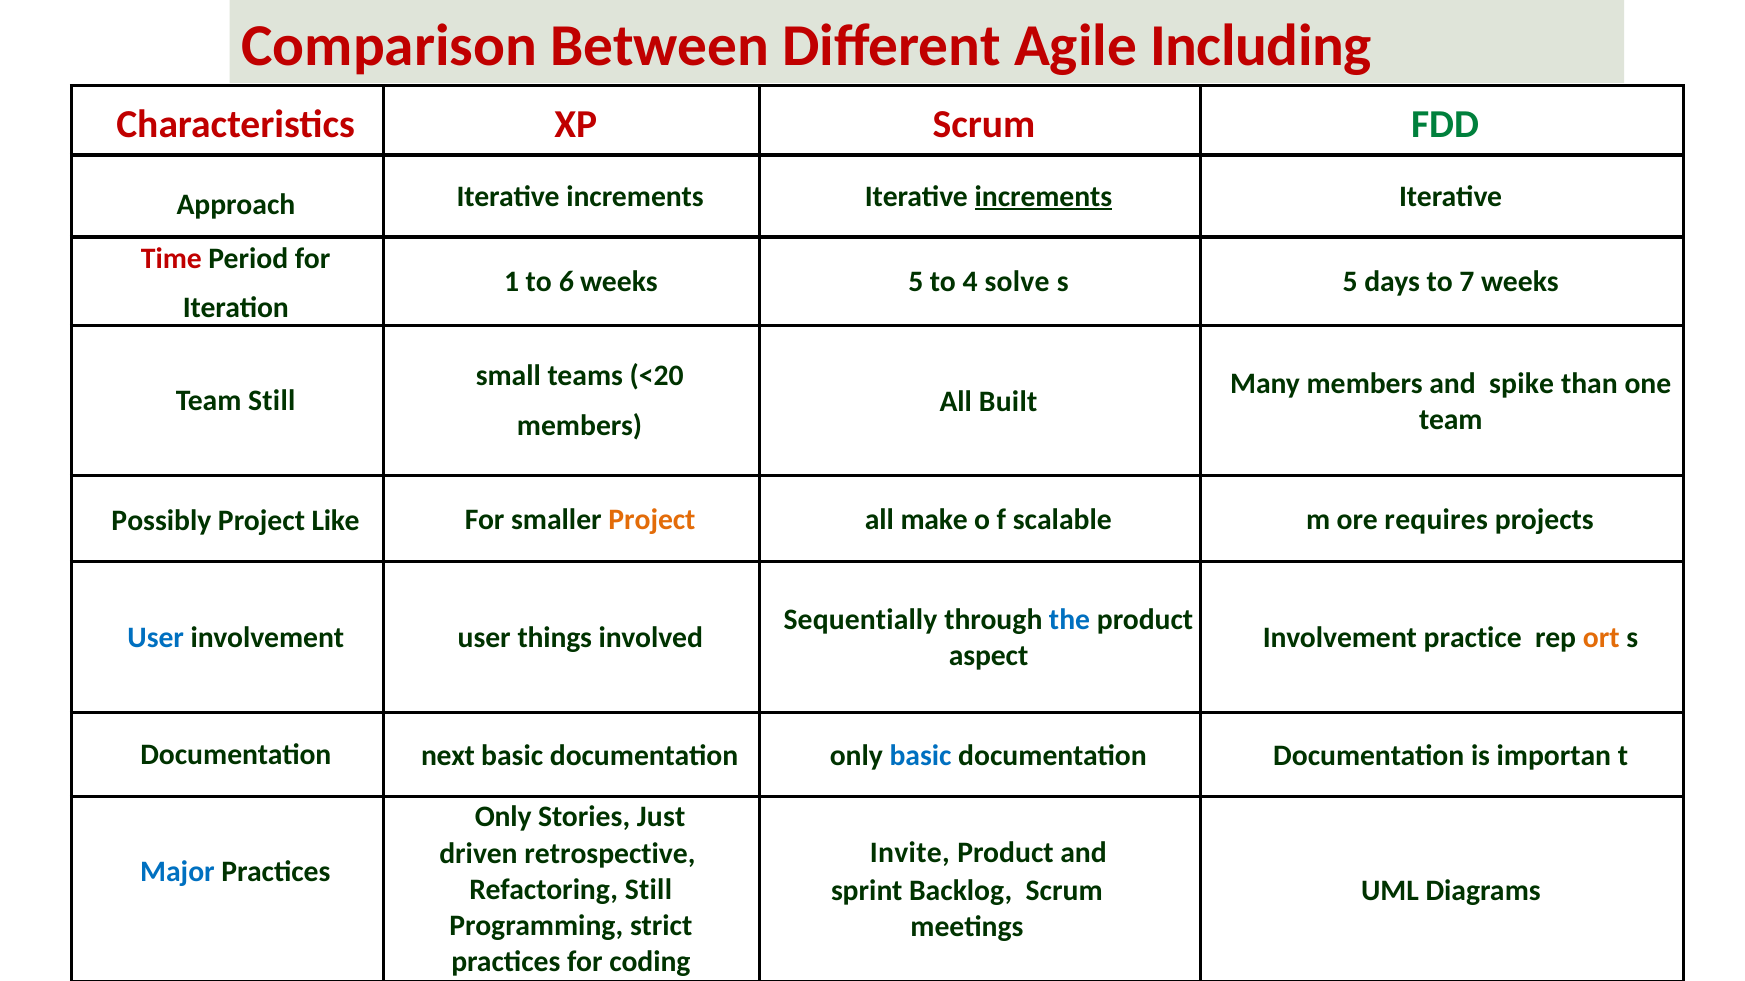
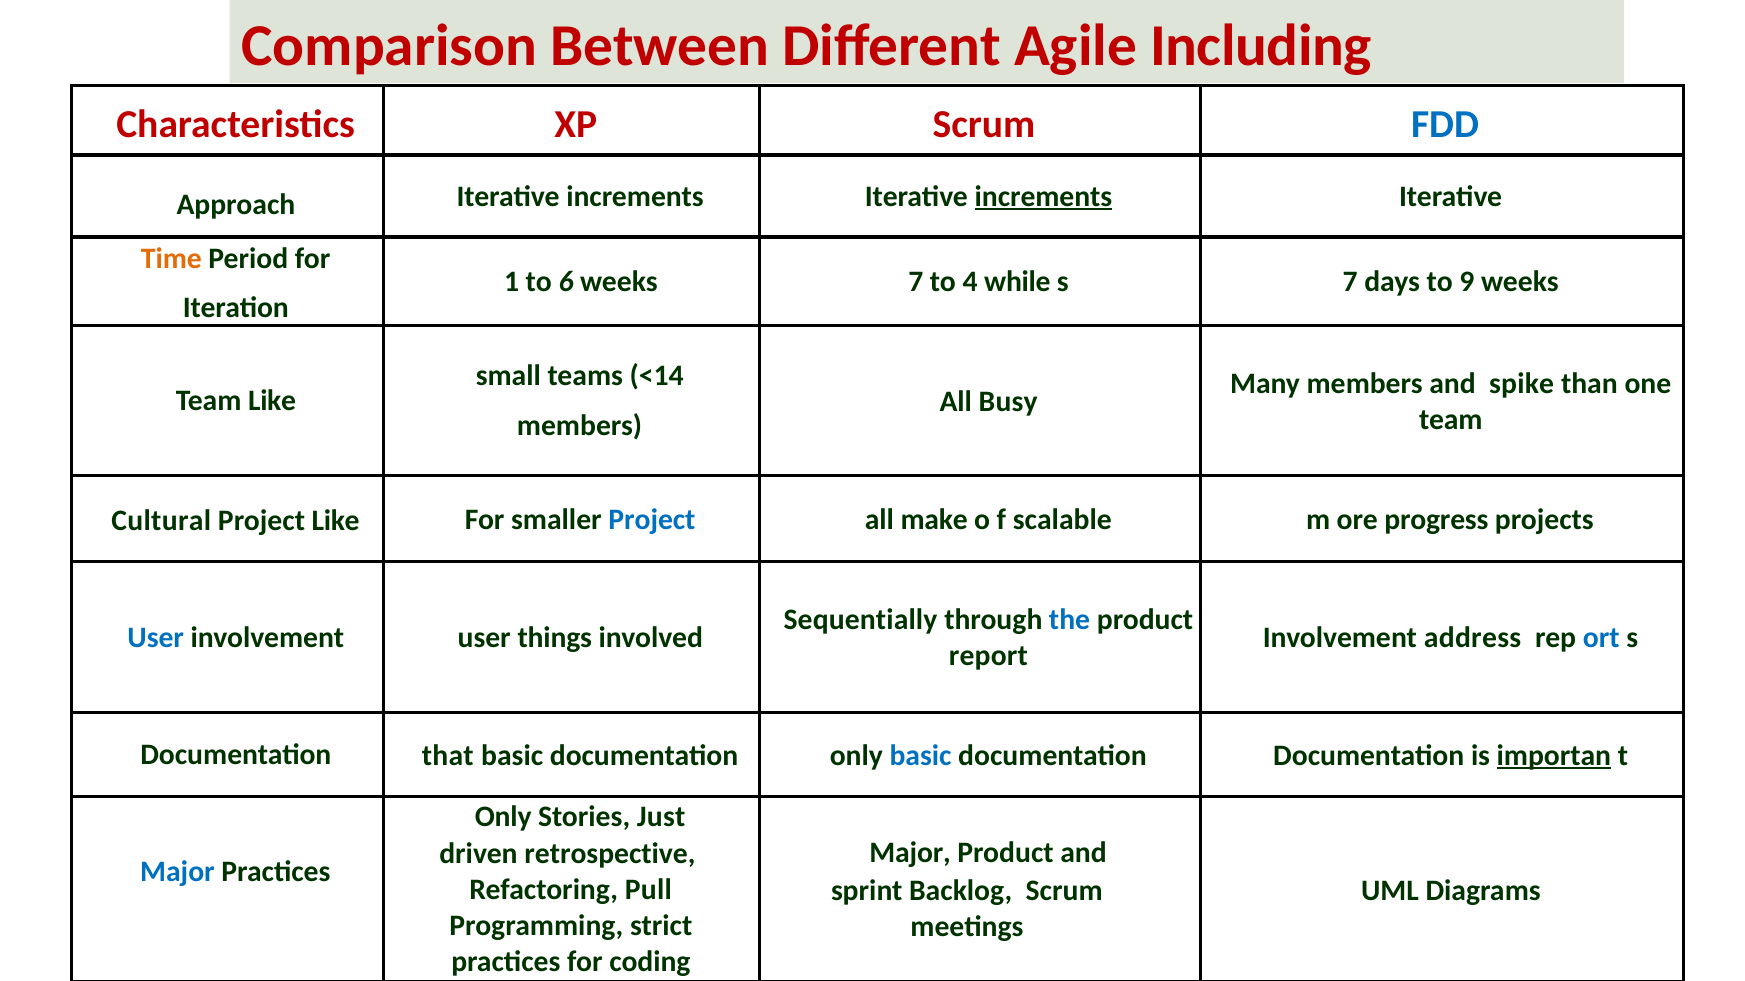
FDD colour: green -> blue
Time colour: red -> orange
weeks 5: 5 -> 7
solve: solve -> while
s 5: 5 -> 7
7: 7 -> 9
<20: <20 -> <14
Team Still: Still -> Like
Built: Built -> Busy
Possibly: Possibly -> Cultural
Project at (652, 520) colour: orange -> blue
requires: requires -> progress
practice: practice -> address
ort colour: orange -> blue
aspect: aspect -> report
next: next -> that
importan underline: none -> present
Invite at (910, 853): Invite -> Major
Refactoring Still: Still -> Pull
